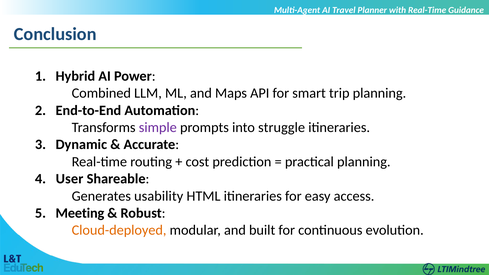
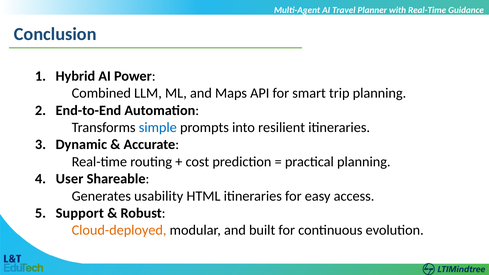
simple colour: purple -> blue
struggle: struggle -> resilient
Meeting: Meeting -> Support
